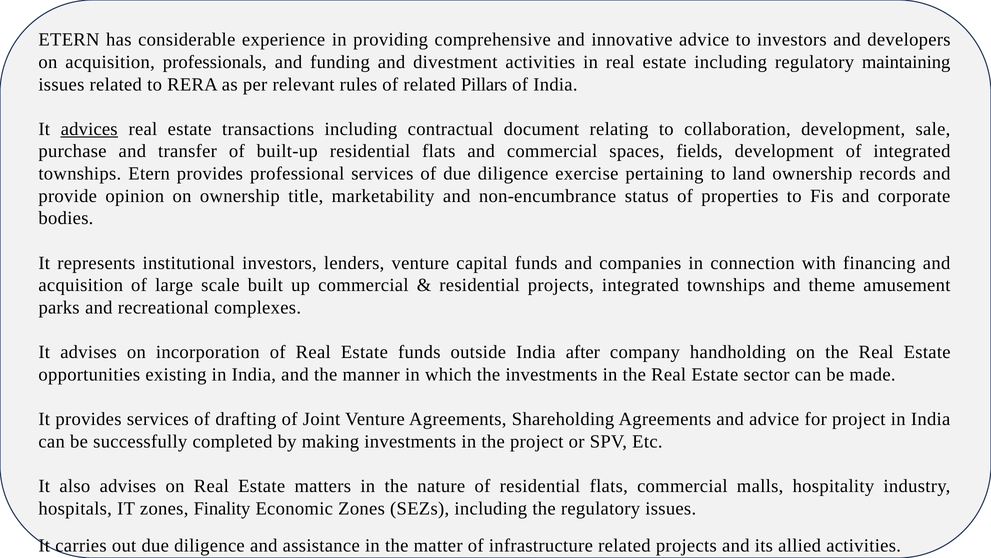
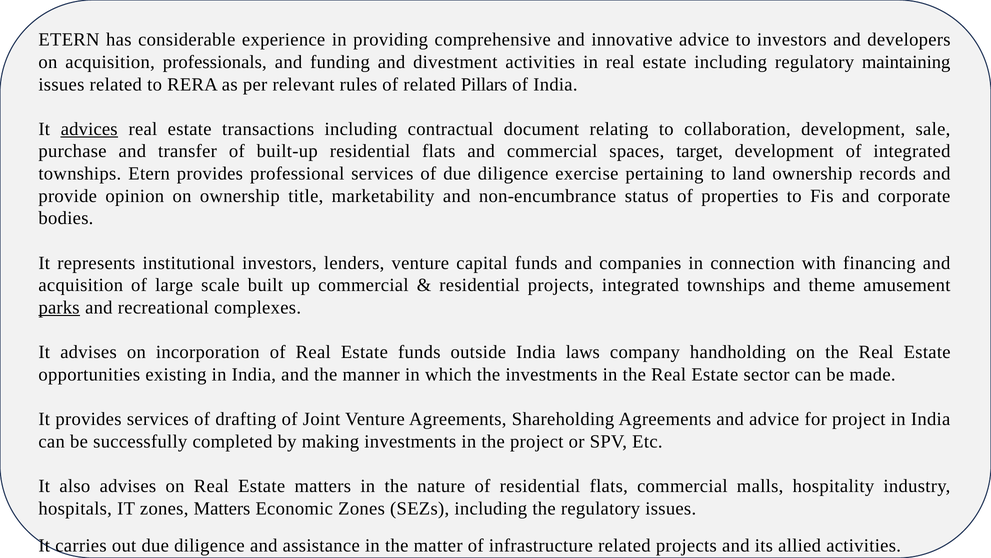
fields: fields -> target
parks underline: none -> present
after: after -> laws
zones Finality: Finality -> Matters
